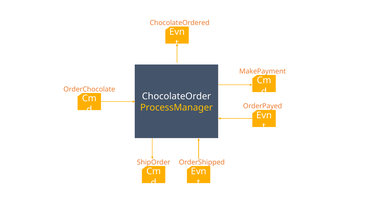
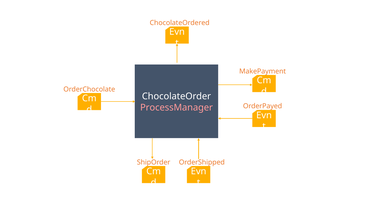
ProcessManager colour: yellow -> pink
